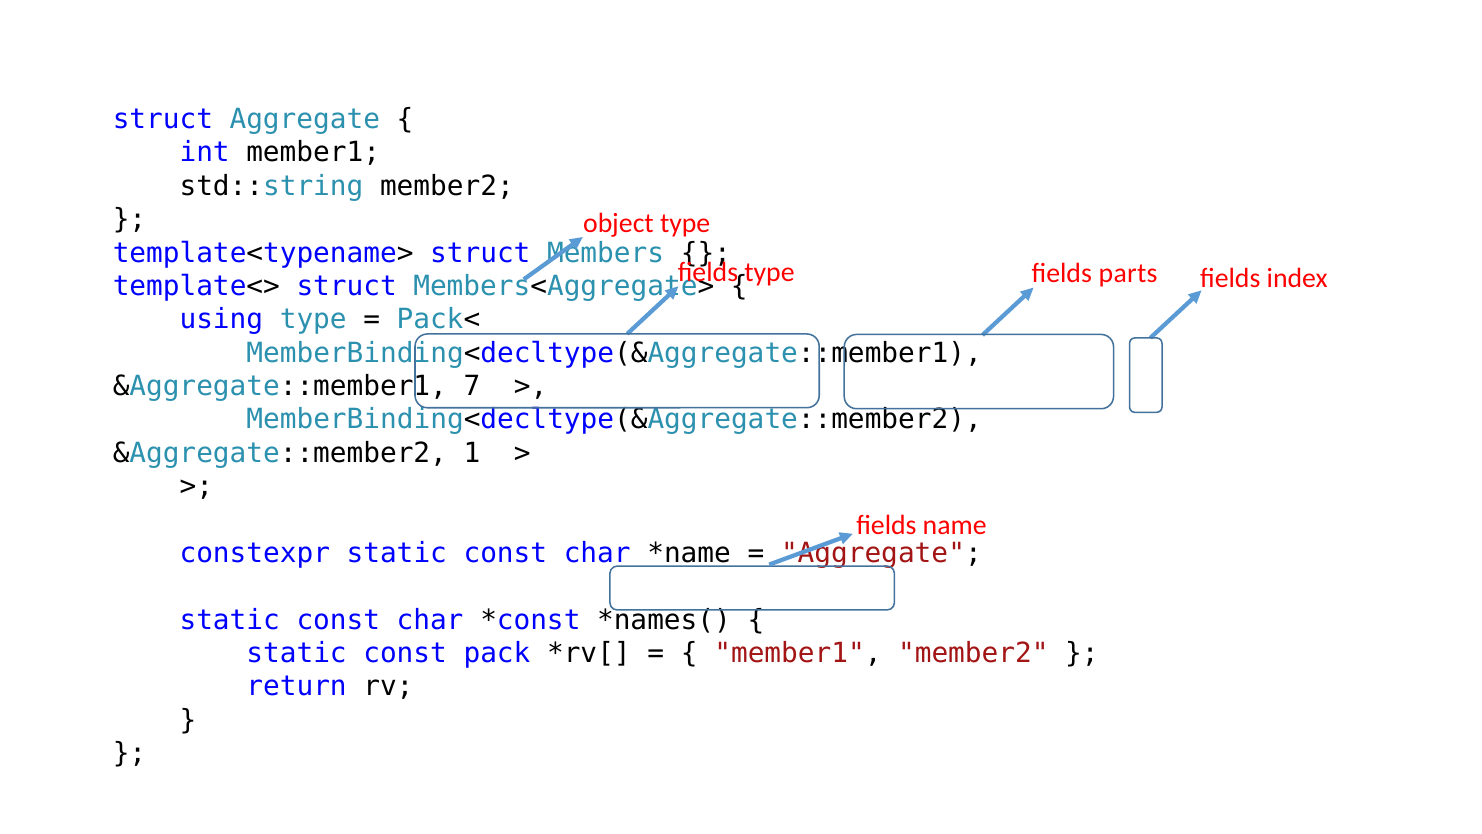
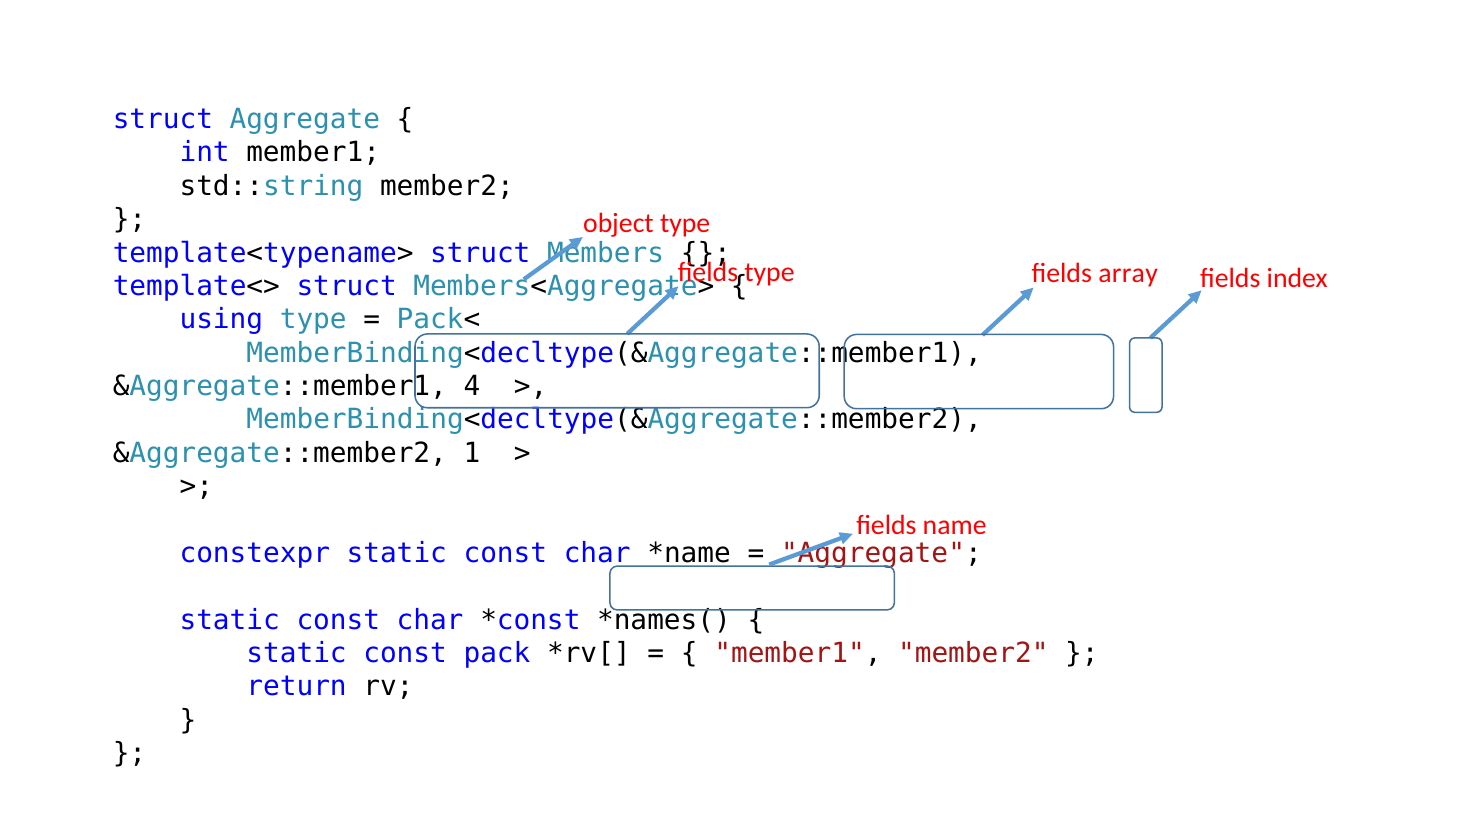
parts: parts -> array
7: 7 -> 4
